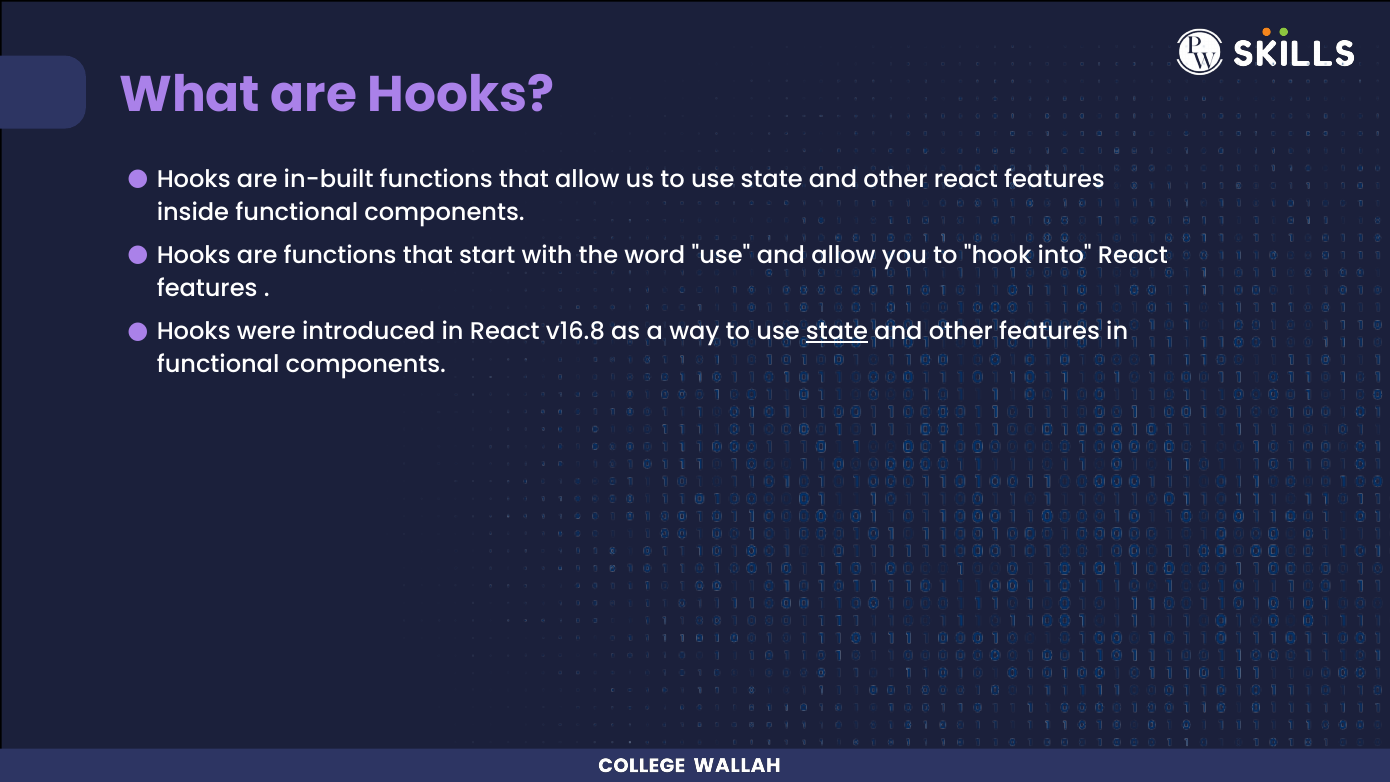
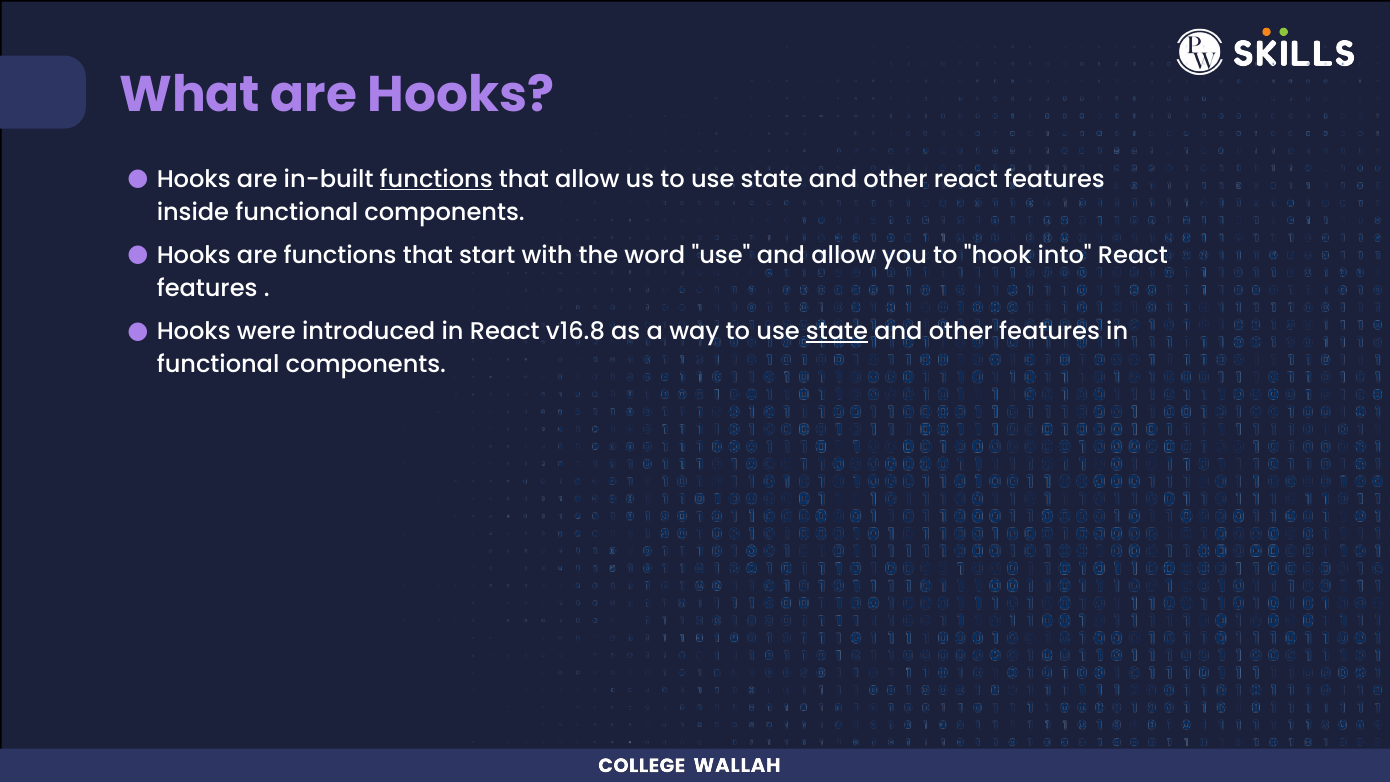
functions at (436, 179) underline: none -> present
